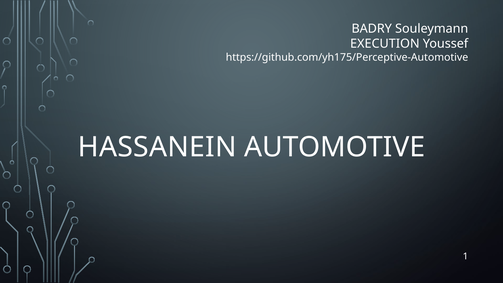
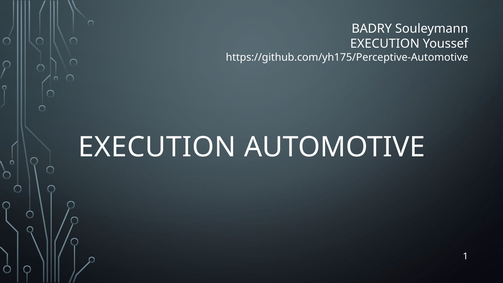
HASSANEIN at (157, 147): HASSANEIN -> EXECUTION
